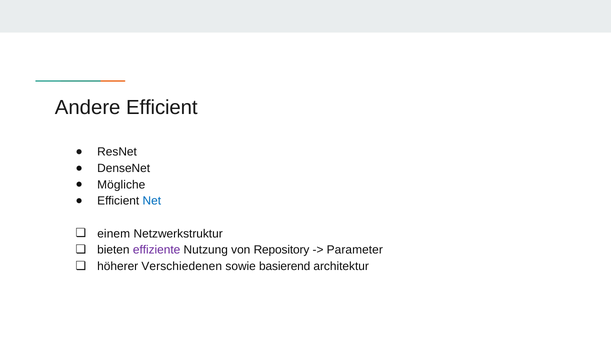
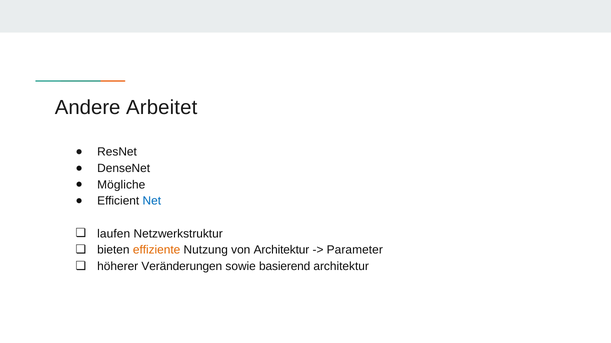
Andere Efficient: Efficient -> Arbeitet
einem: einem -> laufen
effiziente colour: purple -> orange
von Repository: Repository -> Architektur
Verschiedenen: Verschiedenen -> Veränderungen
